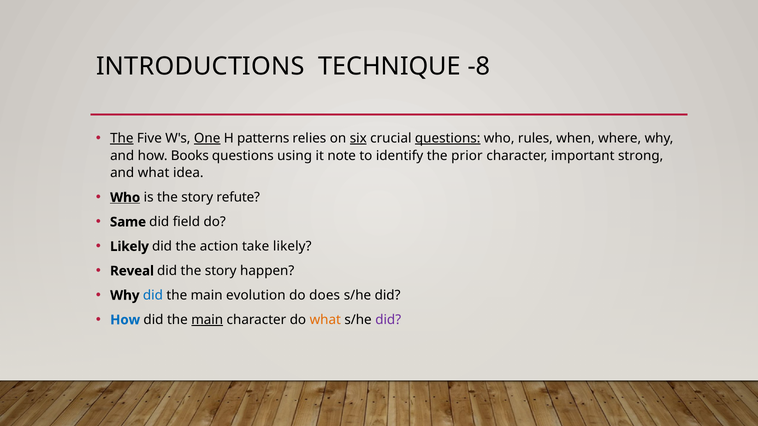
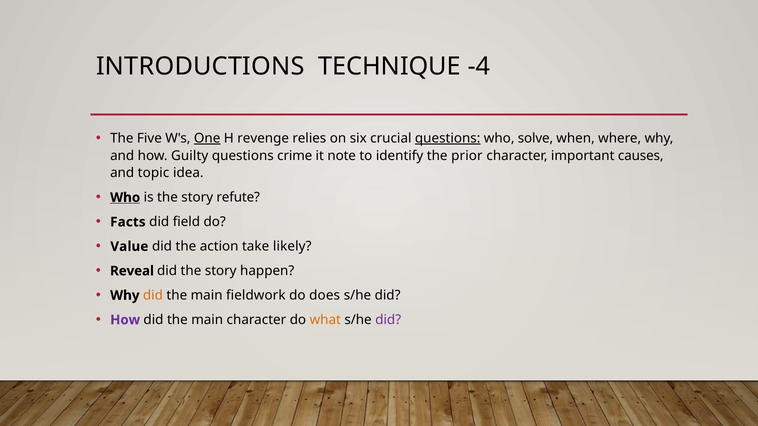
-8: -8 -> -4
The at (122, 138) underline: present -> none
patterns: patterns -> revenge
six underline: present -> none
rules: rules -> solve
Books: Books -> Guilty
using: using -> crime
strong: strong -> causes
and what: what -> topic
Same: Same -> Facts
Likely at (129, 247): Likely -> Value
did at (153, 296) colour: blue -> orange
evolution: evolution -> fieldwork
How at (125, 320) colour: blue -> purple
main at (207, 320) underline: present -> none
